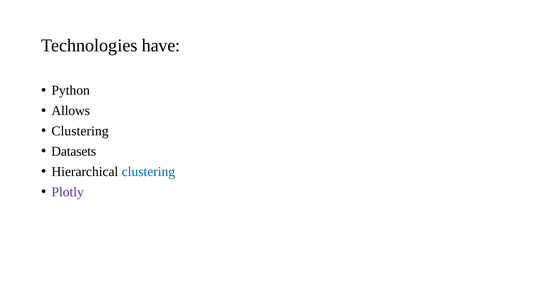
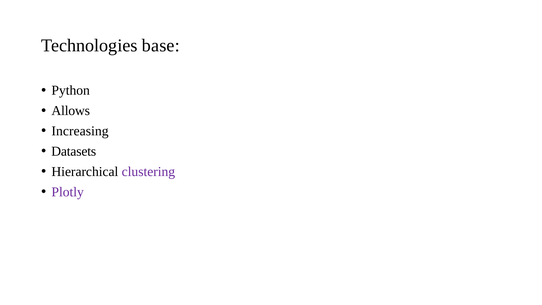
have: have -> base
Clustering at (80, 131): Clustering -> Increasing
clustering at (148, 172) colour: blue -> purple
